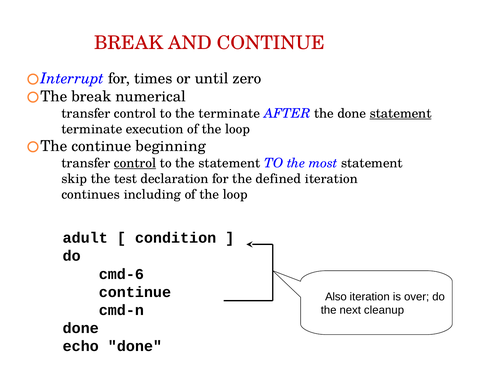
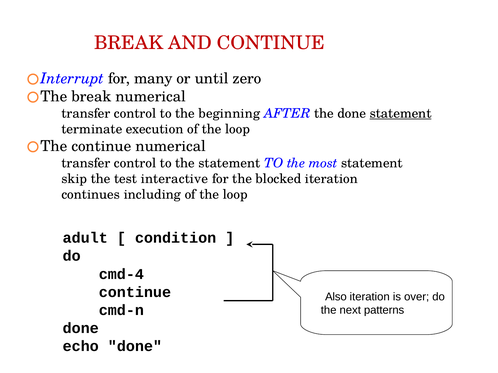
times: times -> many
terminate: terminate -> beginning
continue beginning: beginning -> numerical
control at (135, 163) underline: present -> none
declaration: declaration -> interactive
defined: defined -> blocked
cmd-6: cmd-6 -> cmd-4
cleanup: cleanup -> patterns
